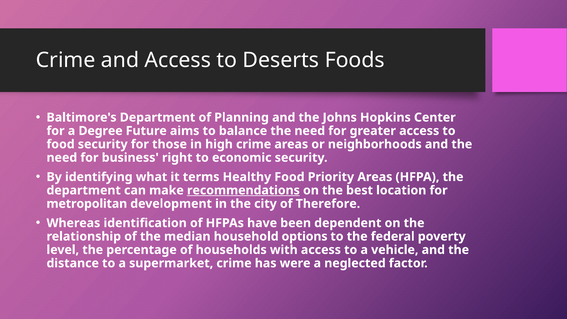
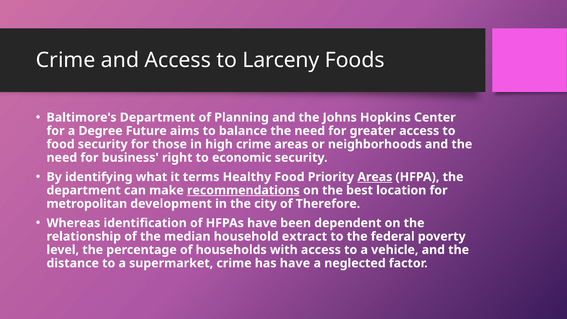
Deserts: Deserts -> Larceny
Areas at (375, 177) underline: none -> present
options: options -> extract
has were: were -> have
